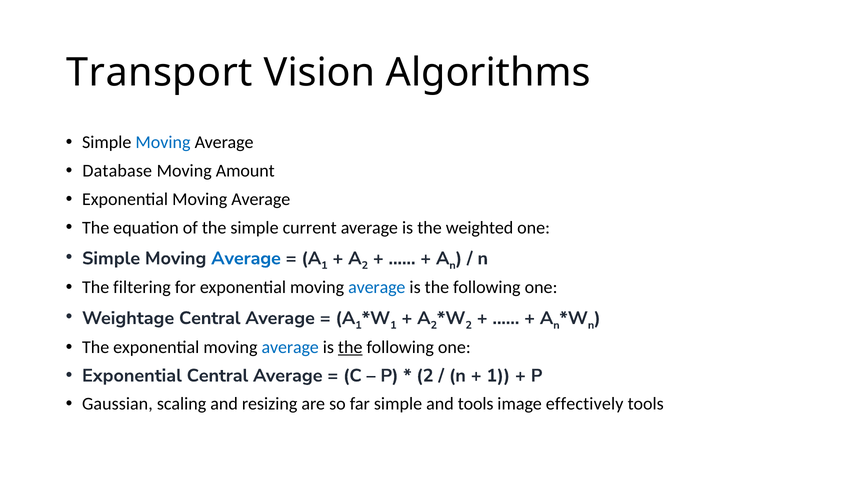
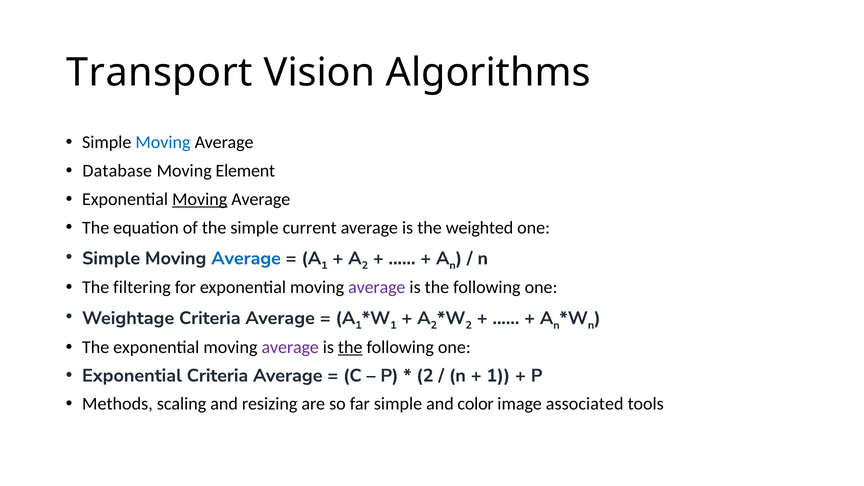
Amount: Amount -> Element
Moving at (200, 199) underline: none -> present
average at (377, 287) colour: blue -> purple
Weightage Central: Central -> Criteria
average at (290, 347) colour: blue -> purple
Exponential Central: Central -> Criteria
Gaussian: Gaussian -> Methods
and tools: tools -> color
effectively: effectively -> associated
